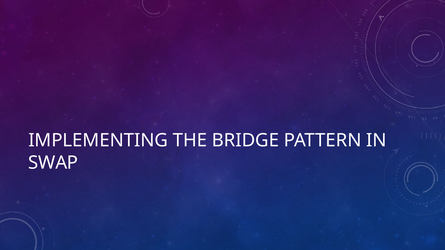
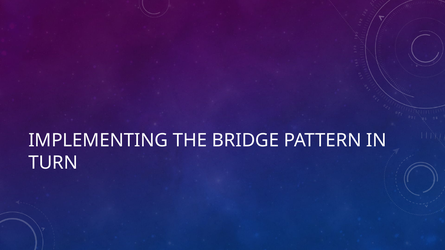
SWAP: SWAP -> TURN
